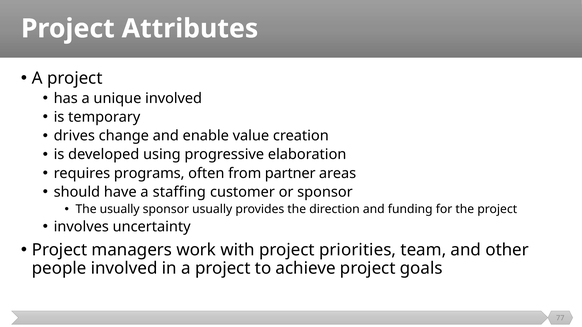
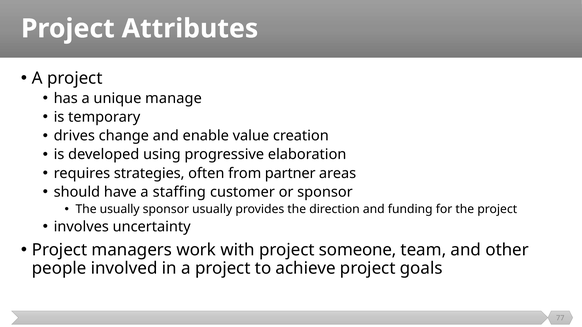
unique involved: involved -> manage
programs: programs -> strategies
priorities: priorities -> someone
